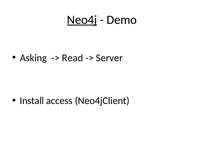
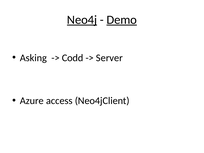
Demo underline: none -> present
Read: Read -> Codd
Install: Install -> Azure
